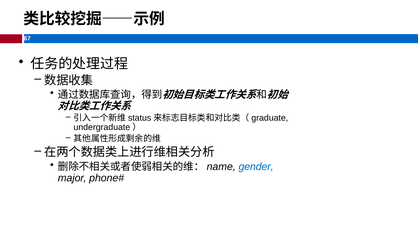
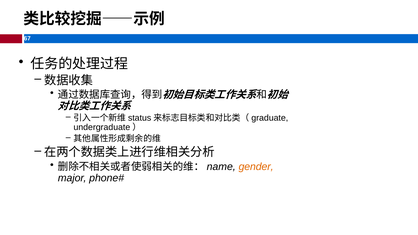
gender colour: blue -> orange
